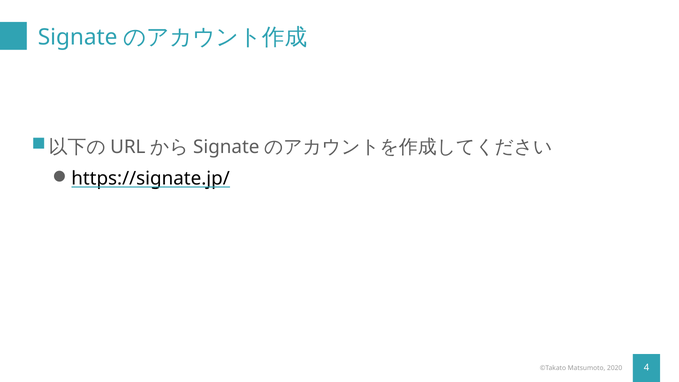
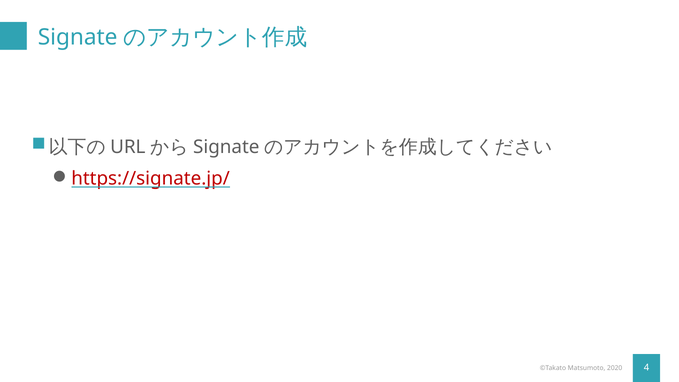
https://signate.jp/ colour: black -> red
